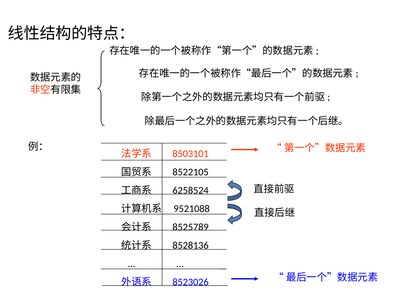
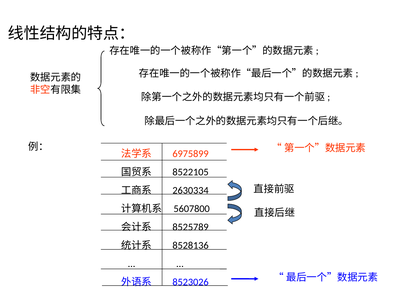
8503101: 8503101 -> 6975899
6258524: 6258524 -> 2630334
9521088: 9521088 -> 5607800
